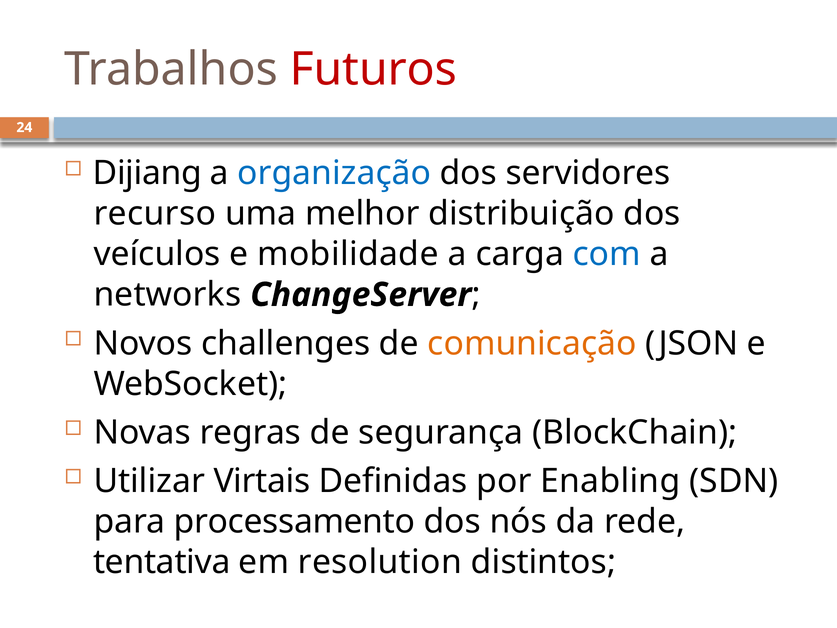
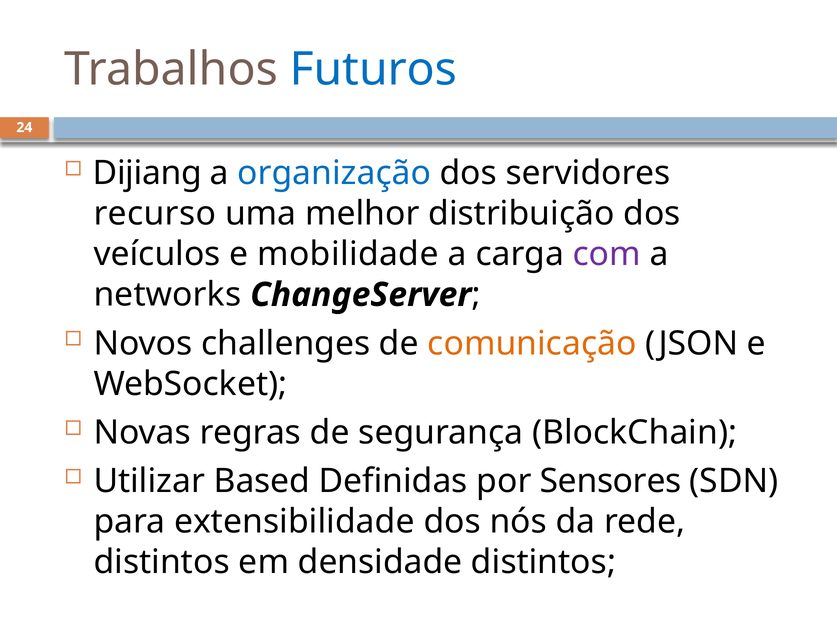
Futuros colour: red -> blue
com colour: blue -> purple
Virtais: Virtais -> Based
Enabling: Enabling -> Sensores
processamento: processamento -> extensibilidade
tentativa at (162, 562): tentativa -> distintos
resolution: resolution -> densidade
